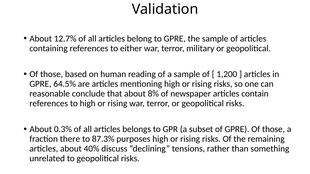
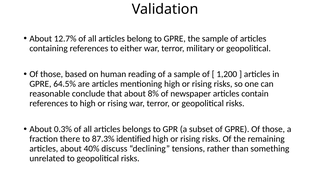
purposes: purposes -> identified
